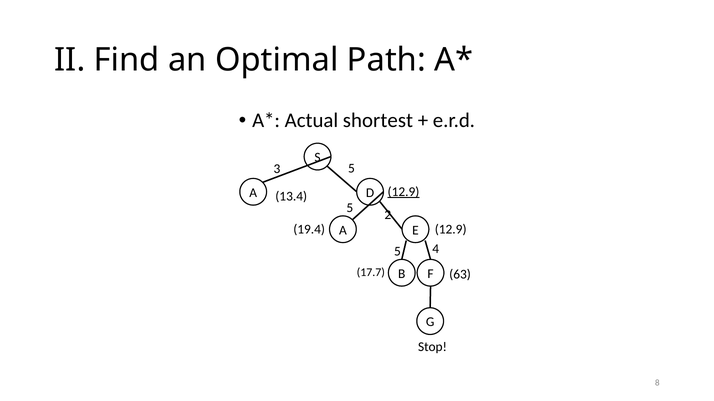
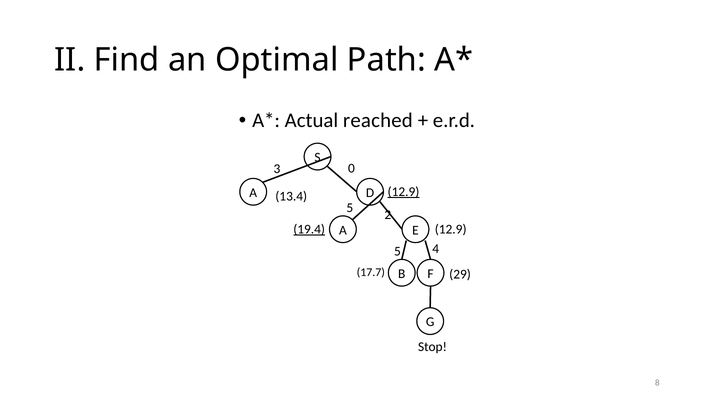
shortest: shortest -> reached
3 5: 5 -> 0
19.4 underline: none -> present
63: 63 -> 29
